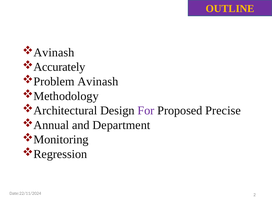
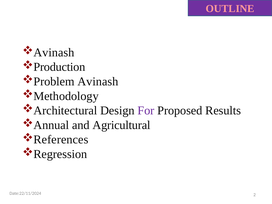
OUTLINE colour: yellow -> pink
Accurately: Accurately -> Production
Precise: Precise -> Results
Department: Department -> Agricultural
Monitoring: Monitoring -> References
